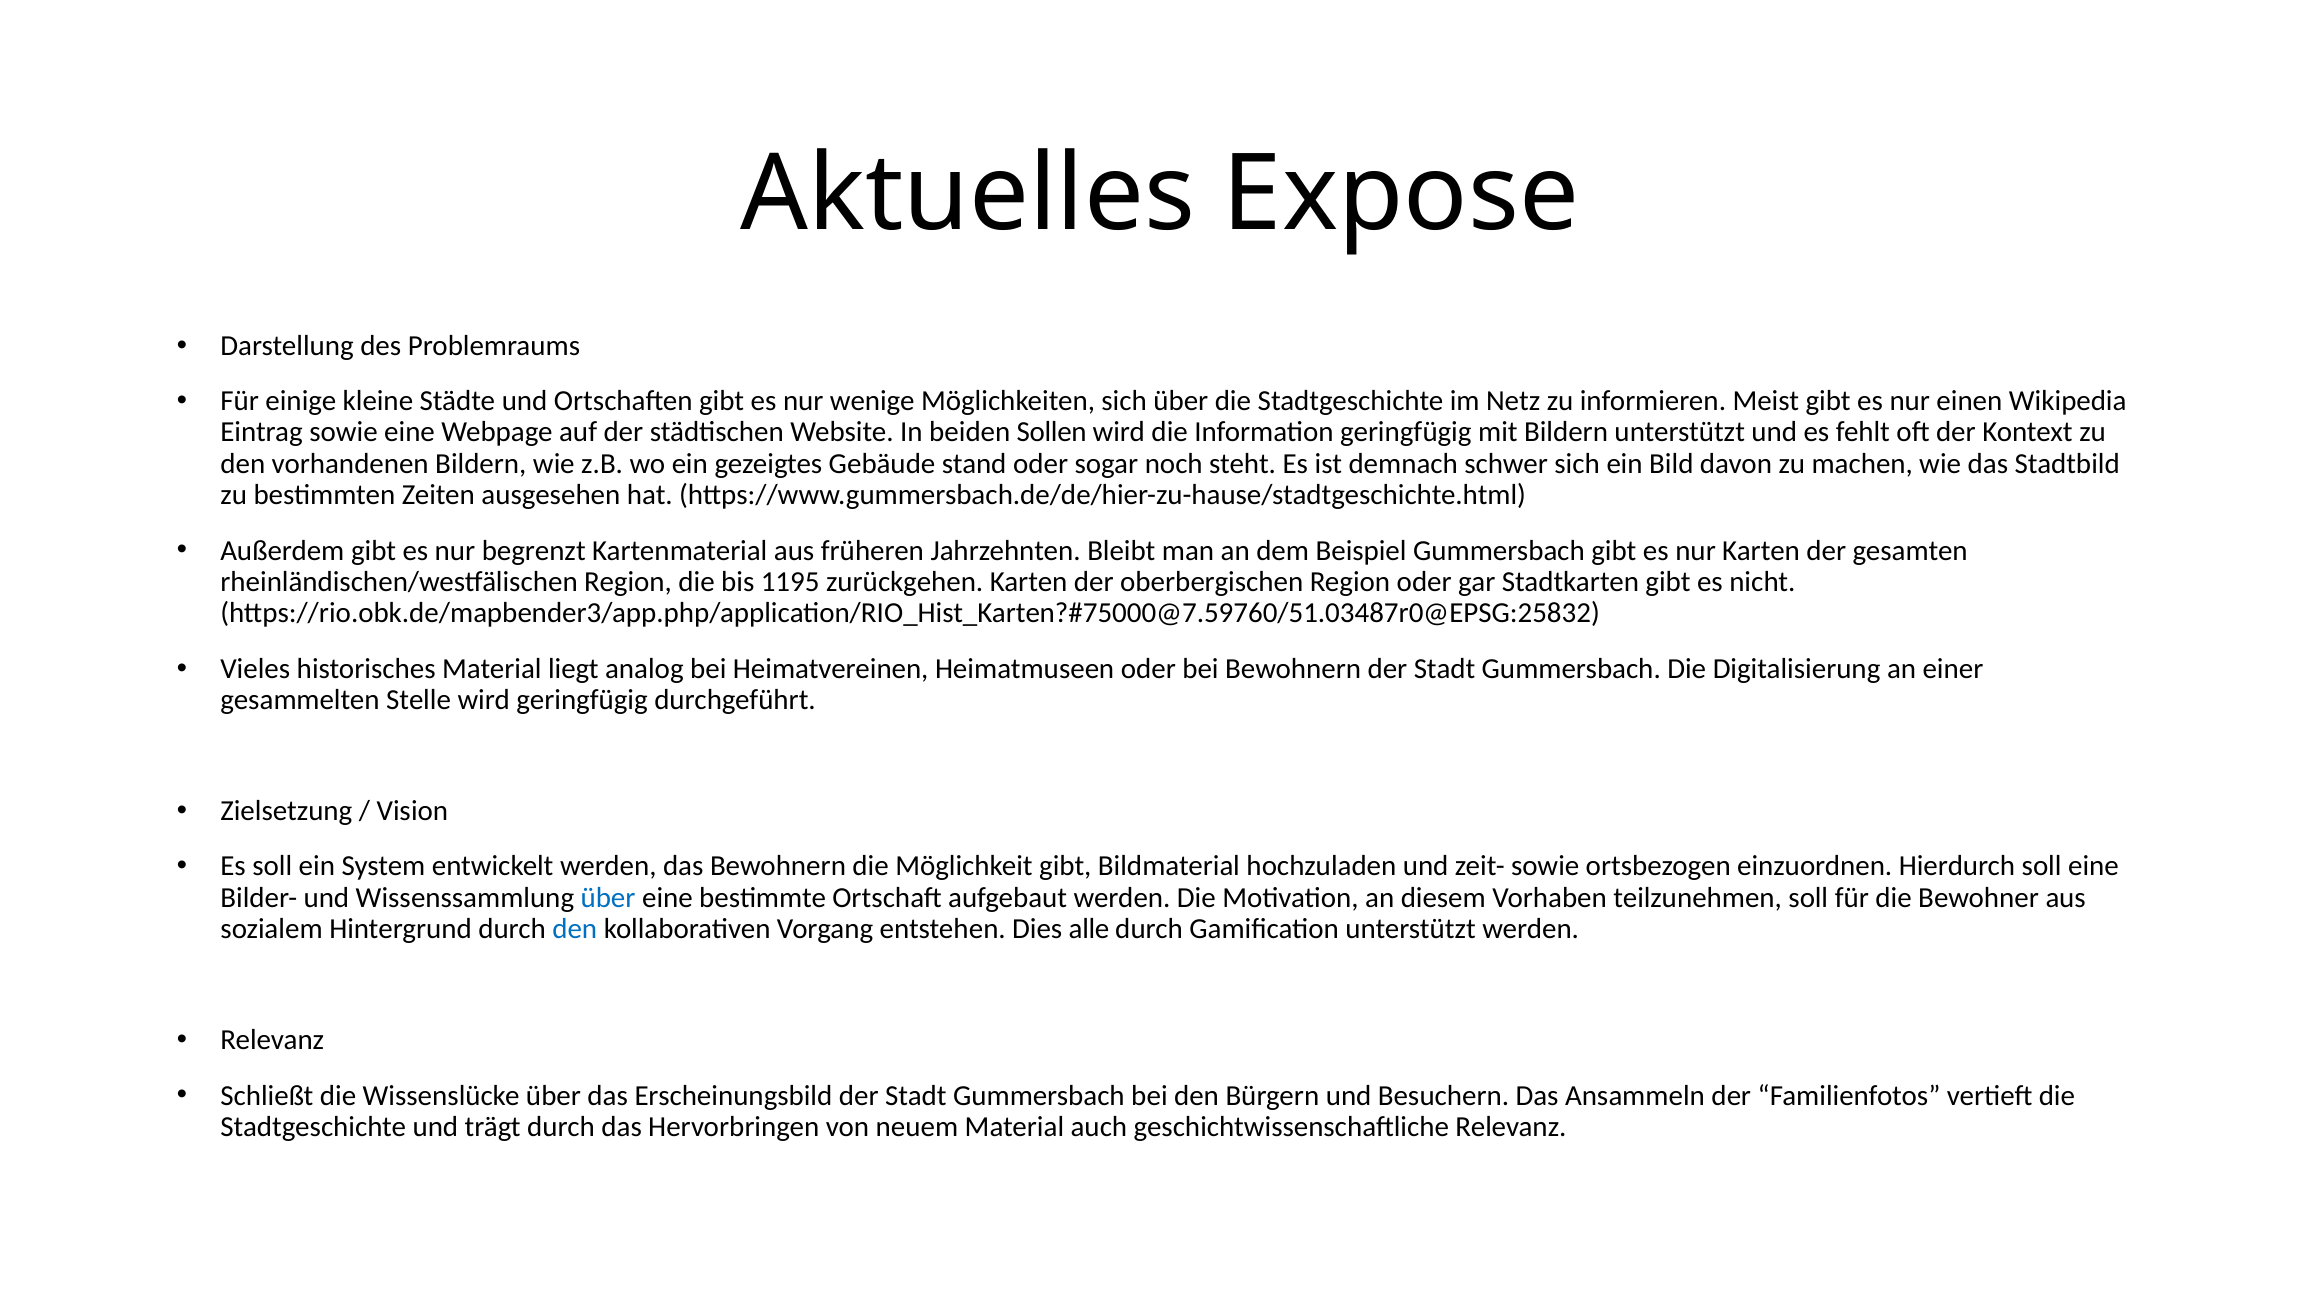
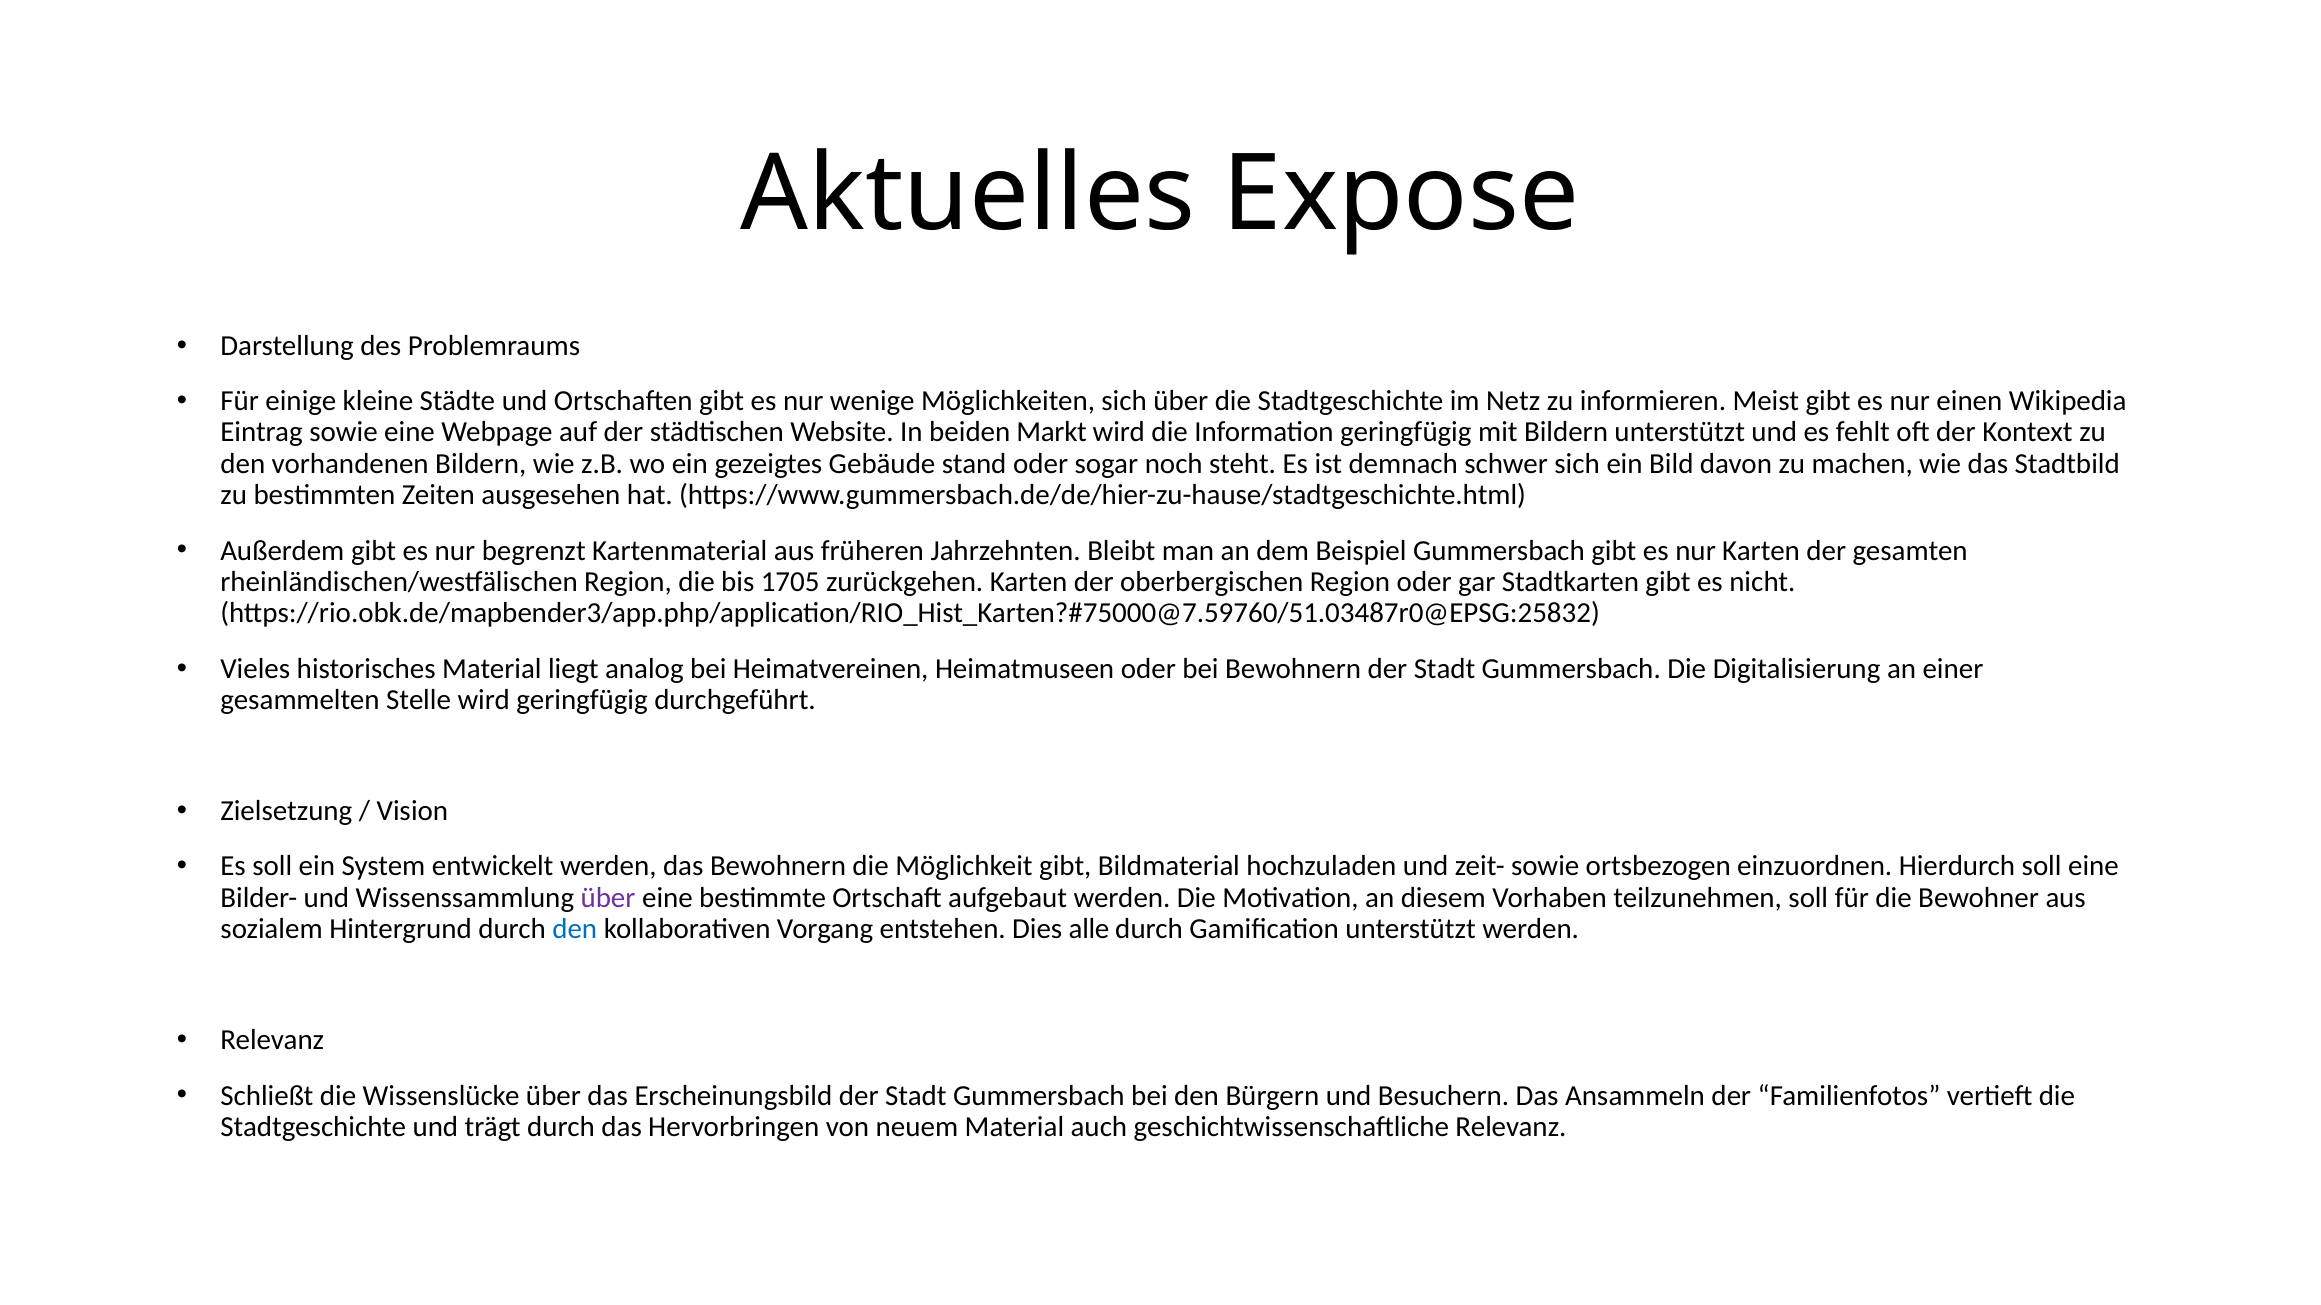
Sollen: Sollen -> Markt
1195: 1195 -> 1705
über at (608, 898) colour: blue -> purple
